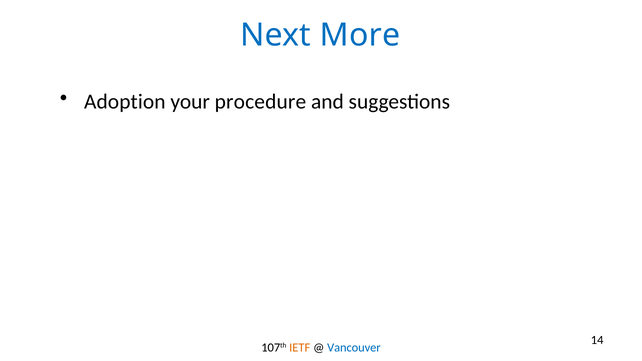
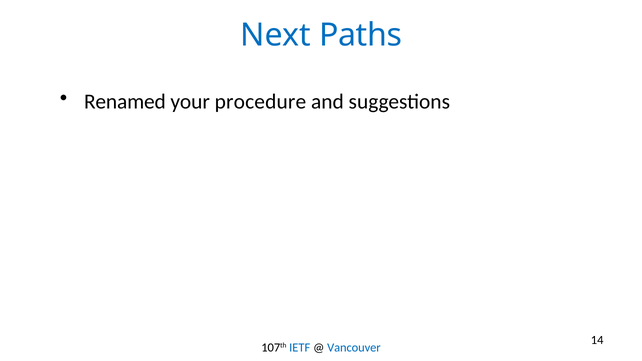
More: More -> Paths
Adoption: Adoption -> Renamed
IETF colour: orange -> blue
